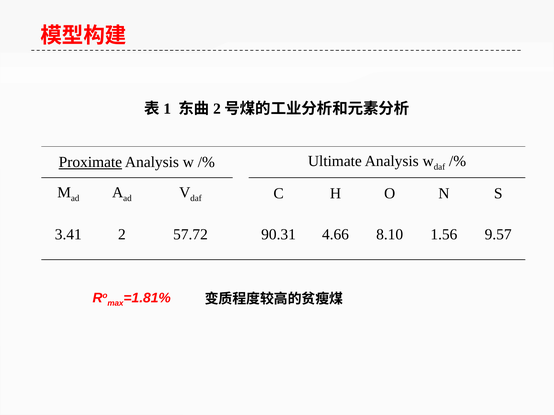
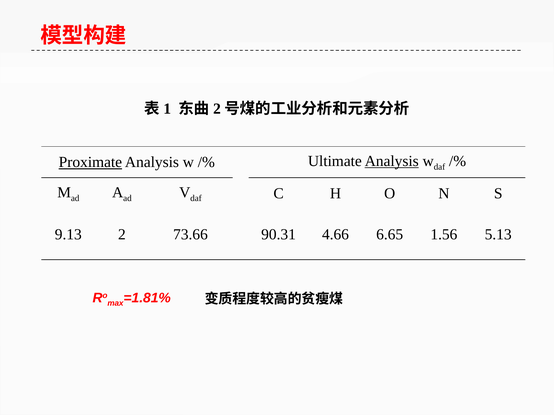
Analysis at (392, 161) underline: none -> present
3.41: 3.41 -> 9.13
57.72: 57.72 -> 73.66
8.10: 8.10 -> 6.65
9.57: 9.57 -> 5.13
